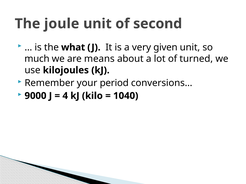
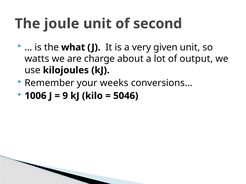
much: much -> watts
means: means -> charge
turned: turned -> output
period: period -> weeks
9000: 9000 -> 1006
4: 4 -> 9
1040: 1040 -> 5046
